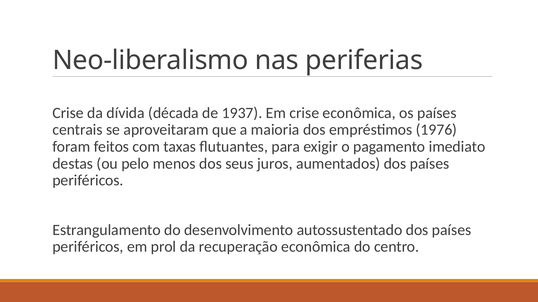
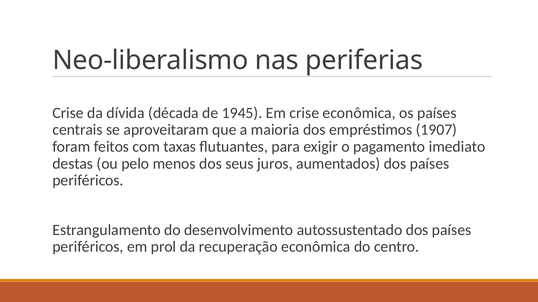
1937: 1937 -> 1945
1976: 1976 -> 1907
